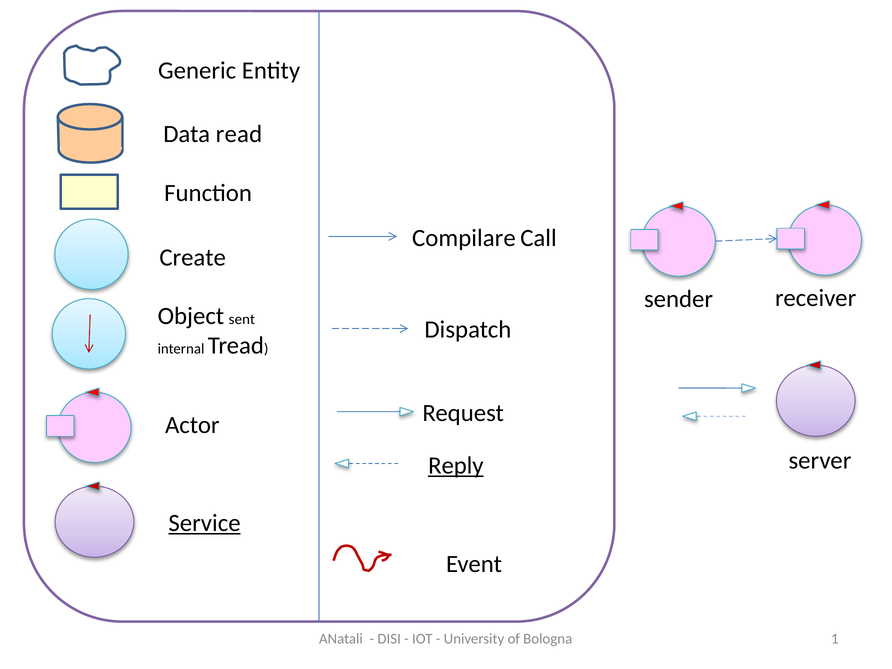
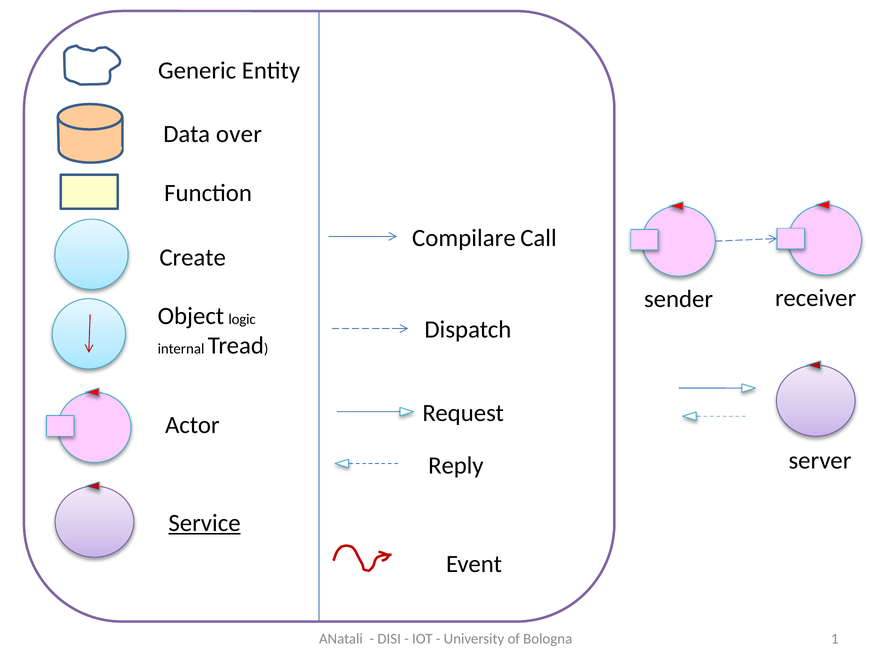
read: read -> over
sent: sent -> logic
Reply underline: present -> none
